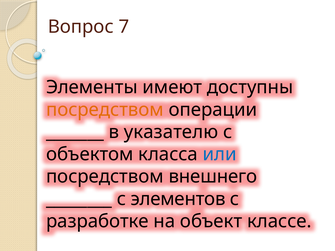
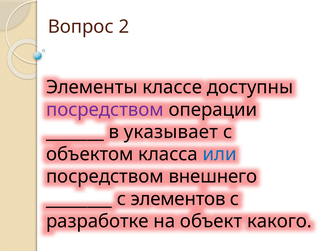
7: 7 -> 2
имеют: имеют -> классе
посредством at (105, 110) colour: orange -> purple
указателю: указателю -> указывает
классе: классе -> какого
